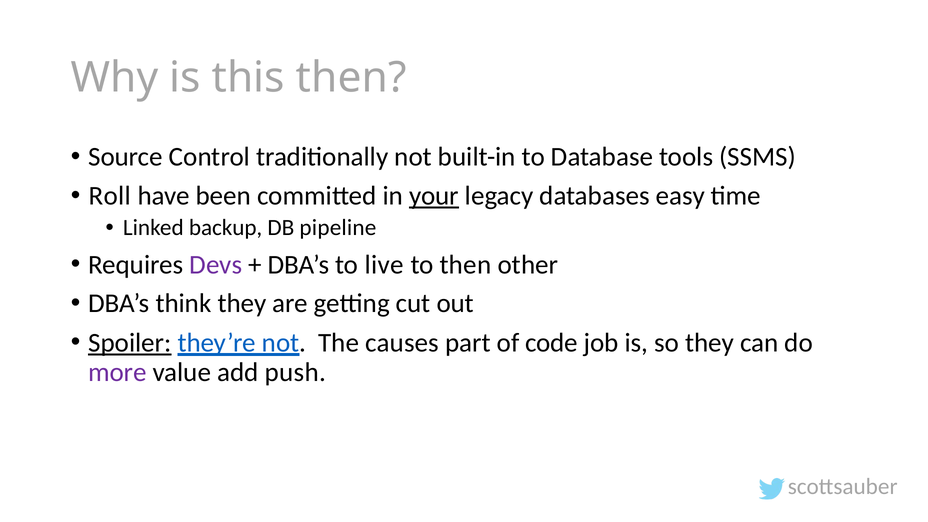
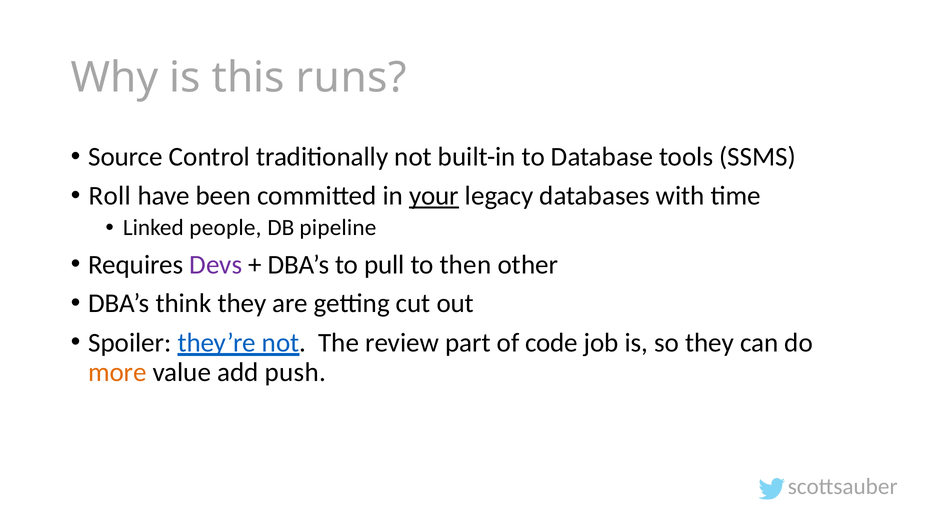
this then: then -> runs
easy: easy -> with
backup: backup -> people
live: live -> pull
Spoiler underline: present -> none
causes: causes -> review
more colour: purple -> orange
